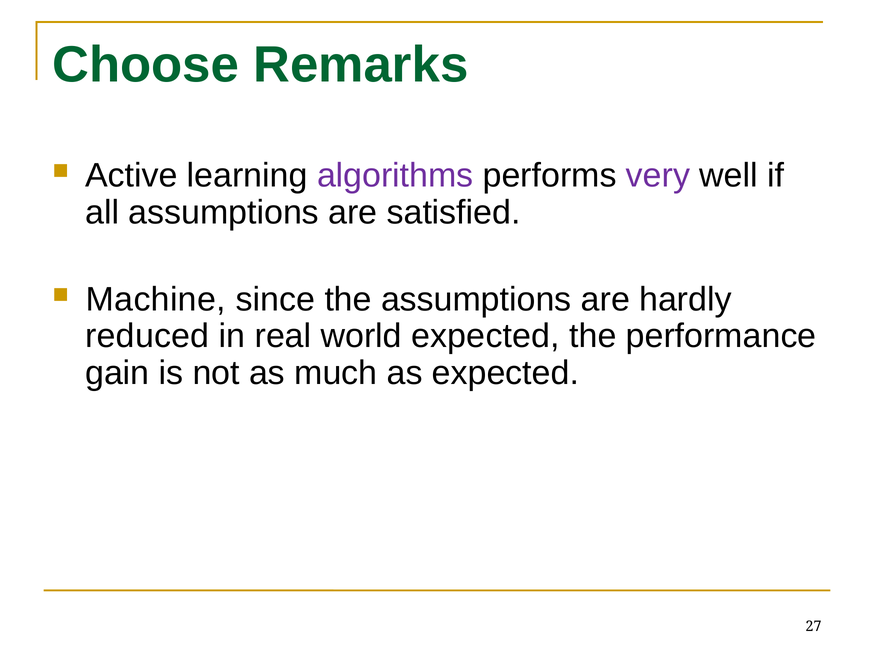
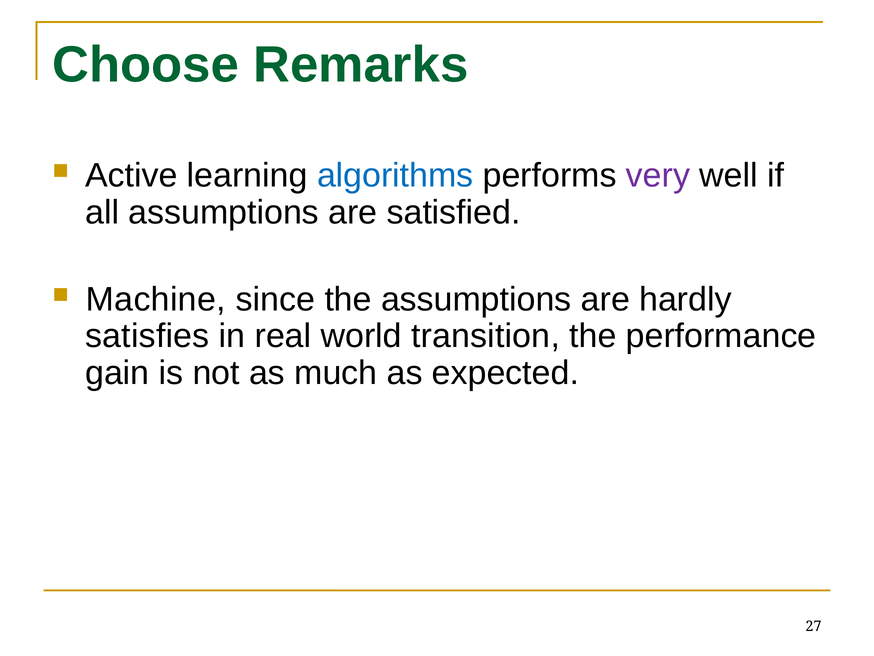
algorithms colour: purple -> blue
reduced: reduced -> satisfies
world expected: expected -> transition
